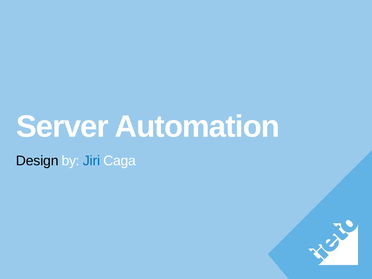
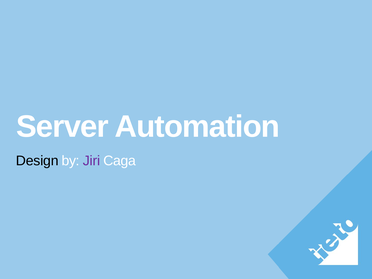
Jiri colour: blue -> purple
